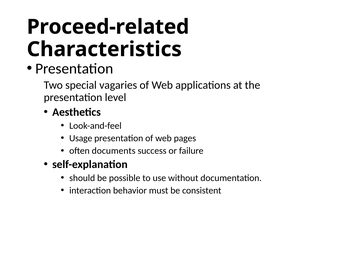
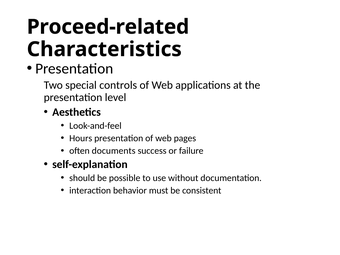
vagaries: vagaries -> controls
Usage: Usage -> Hours
